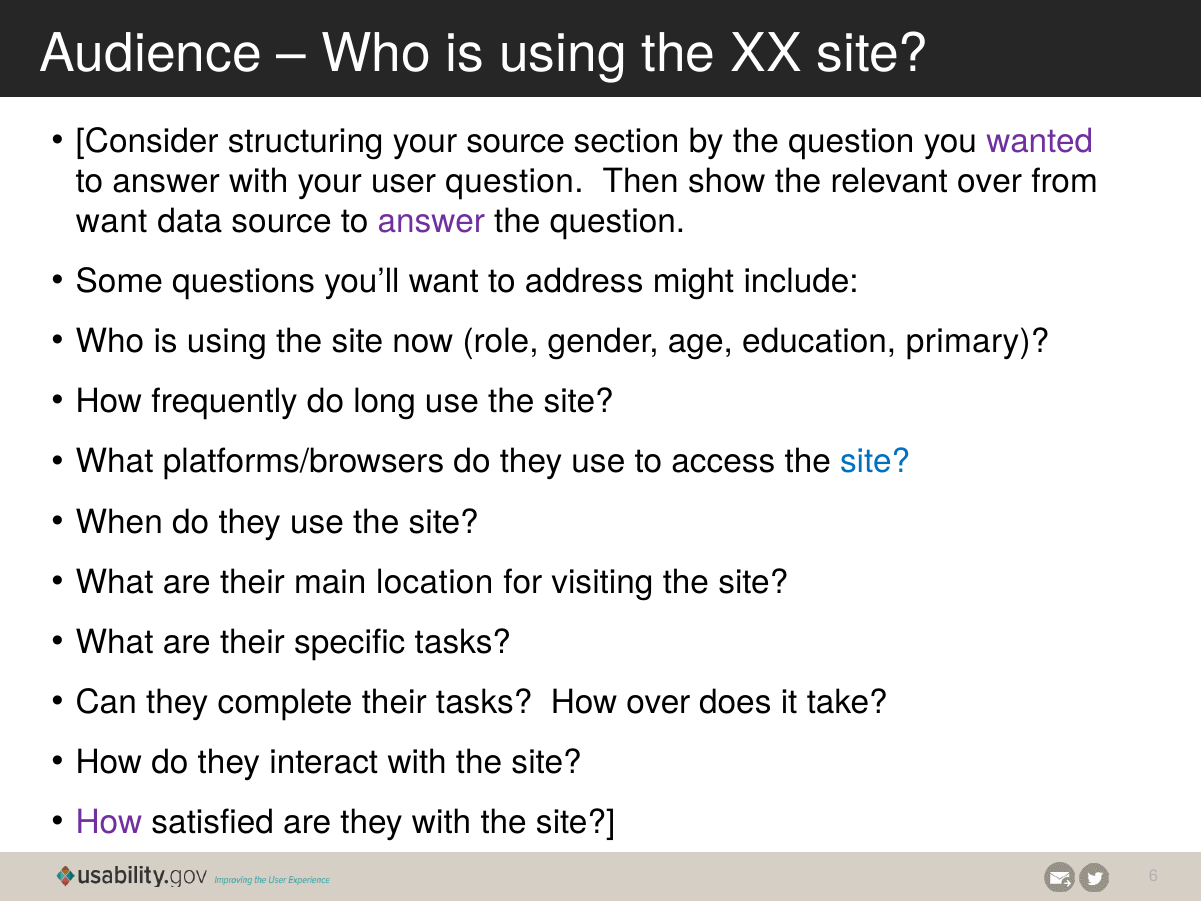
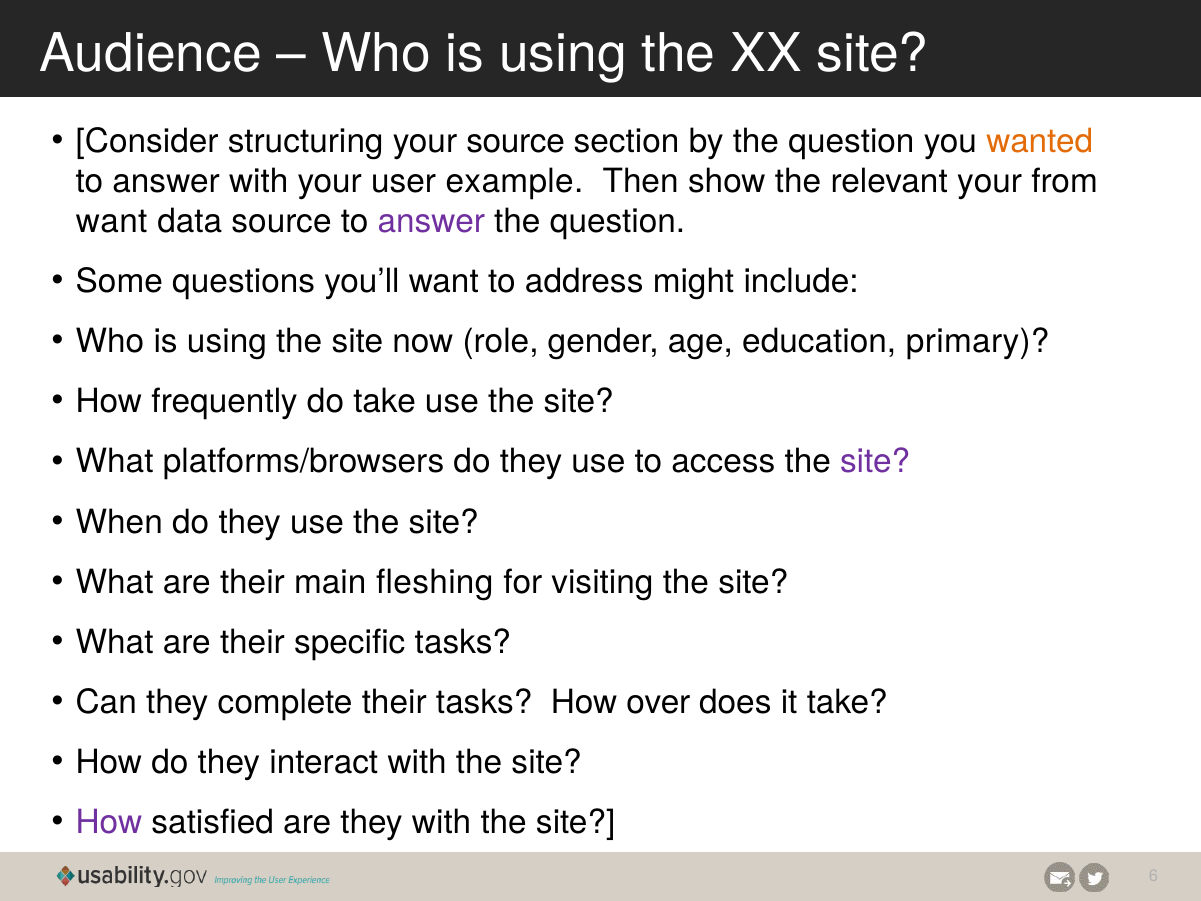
wanted colour: purple -> orange
user question: question -> example
relevant over: over -> your
do long: long -> take
site at (875, 462) colour: blue -> purple
location: location -> fleshing
